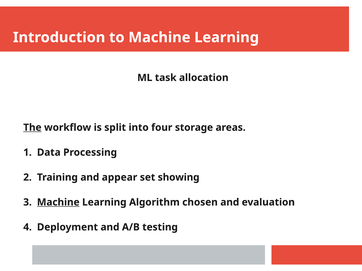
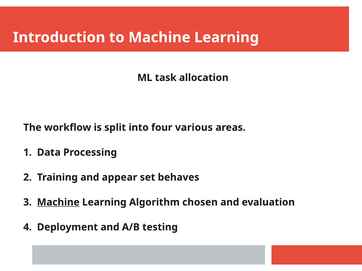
The underline: present -> none
storage: storage -> various
showing: showing -> behaves
